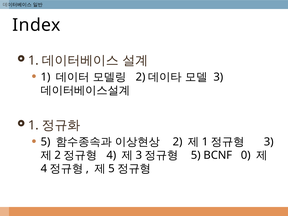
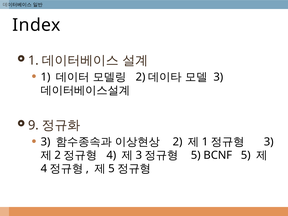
1 at (33, 125): 1 -> 9
5 at (46, 142): 5 -> 3
BCNF 0: 0 -> 5
